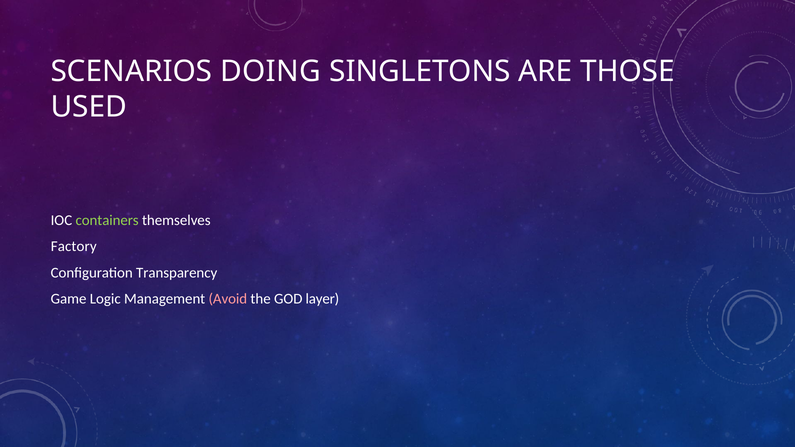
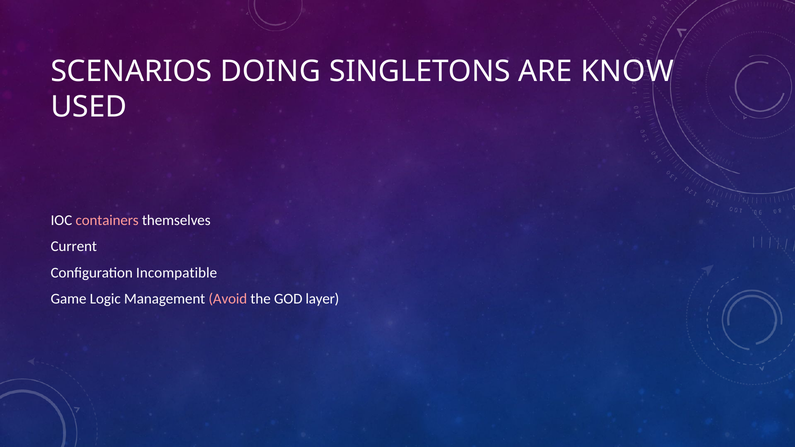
THOSE: THOSE -> KNOW
containers colour: light green -> pink
Factory: Factory -> Current
Transparency: Transparency -> Incompatible
